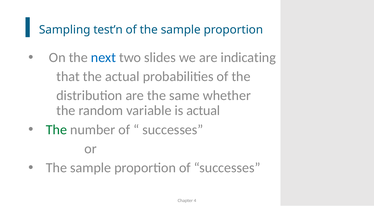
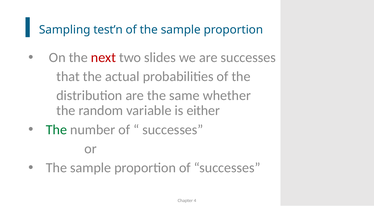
next colour: blue -> red
are indicating: indicating -> successes
is actual: actual -> either
